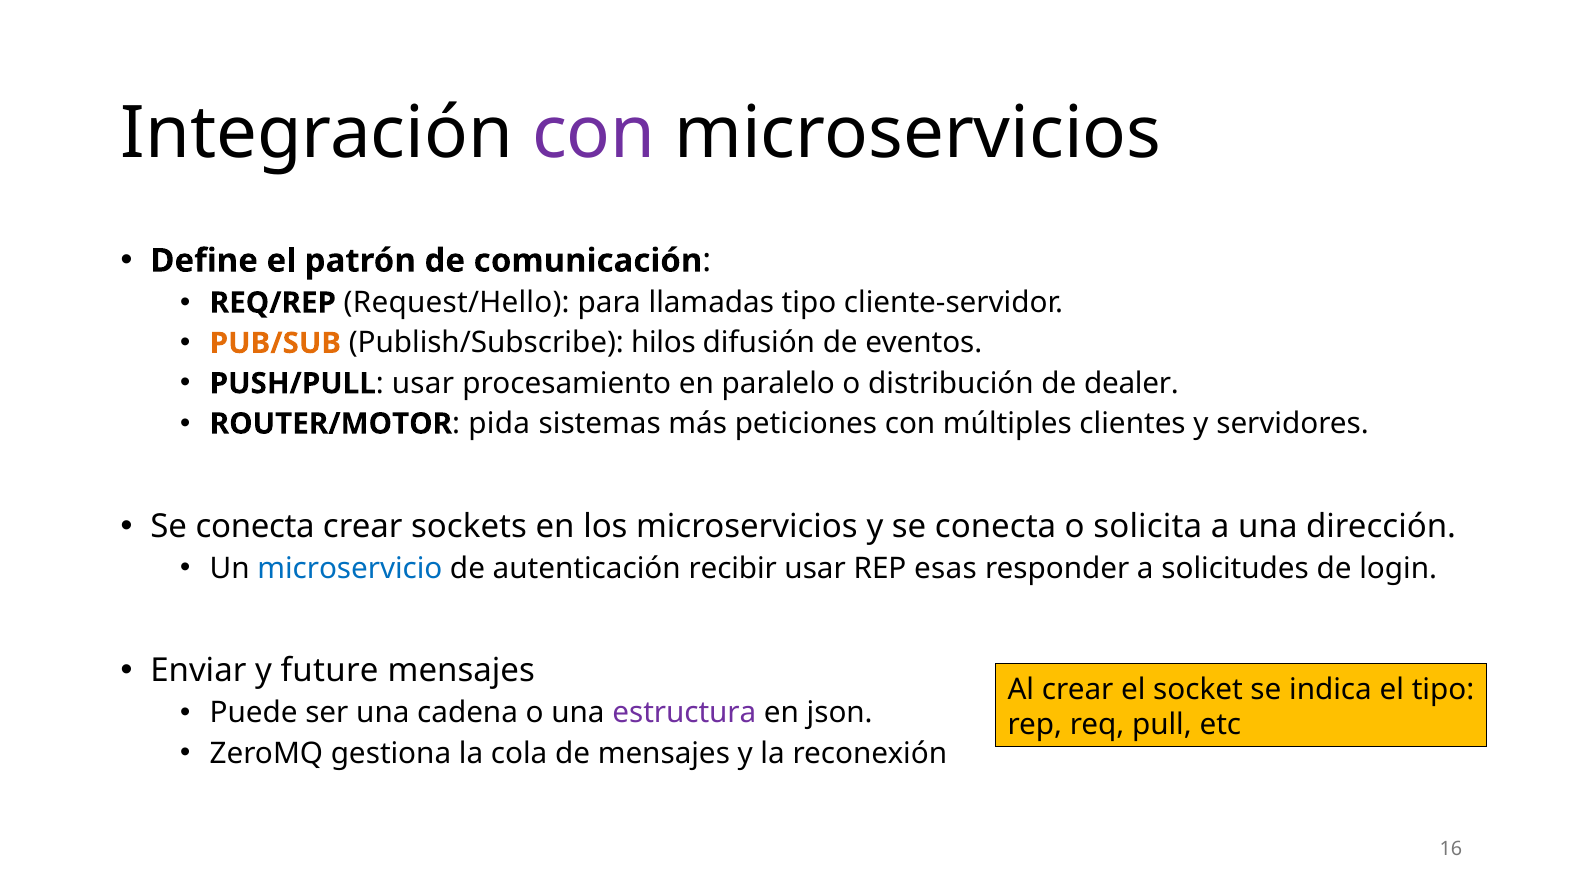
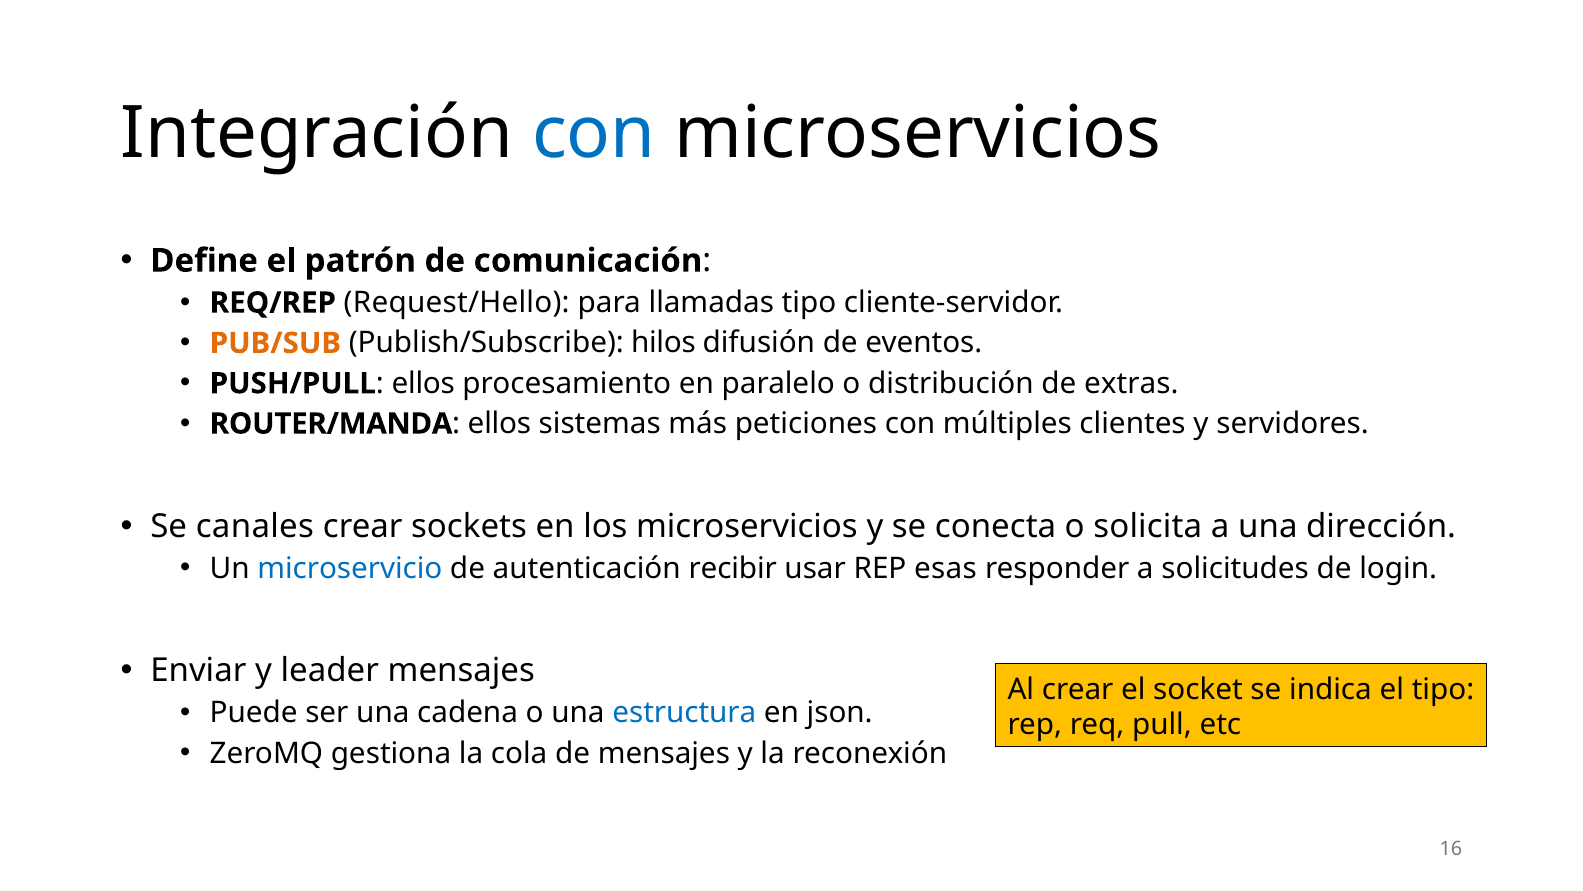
con at (594, 133) colour: purple -> blue
usar at (423, 383): usar -> ellos
dealer: dealer -> extras
ROUTER/MOTOR: ROUTER/MOTOR -> ROUTER/MANDA
pida at (499, 424): pida -> ellos
conecta at (255, 526): conecta -> canales
future: future -> leader
estructura colour: purple -> blue
